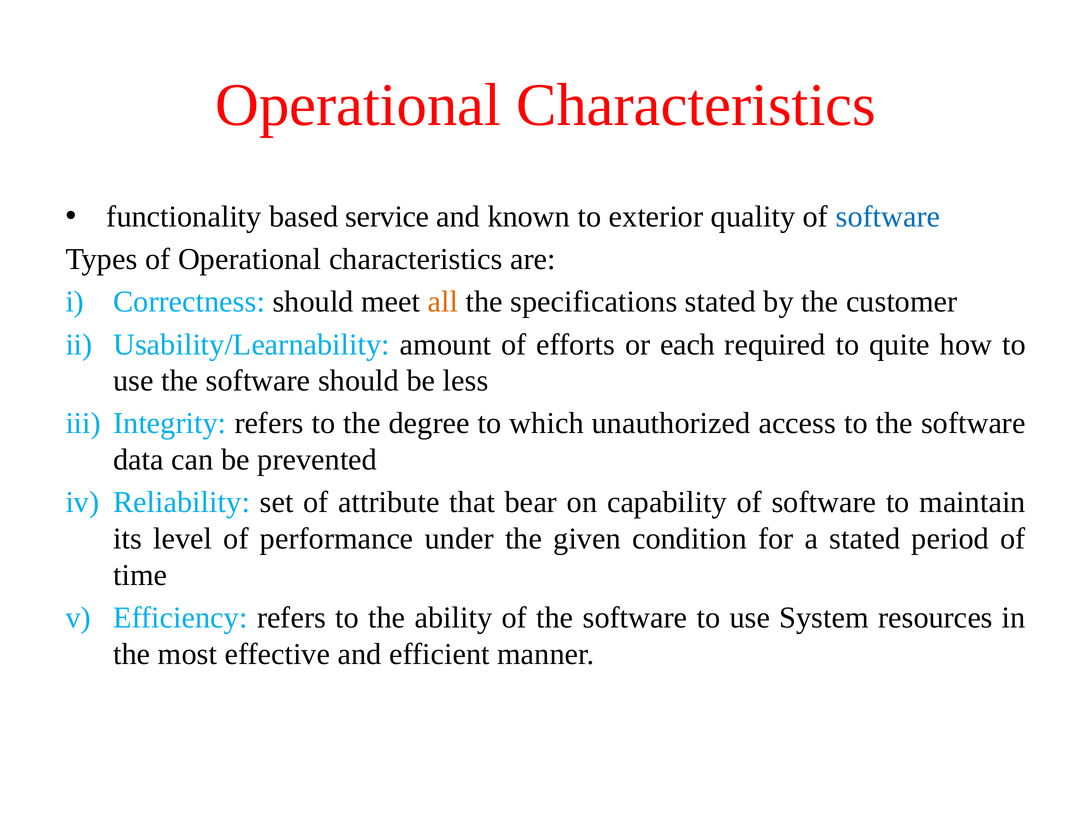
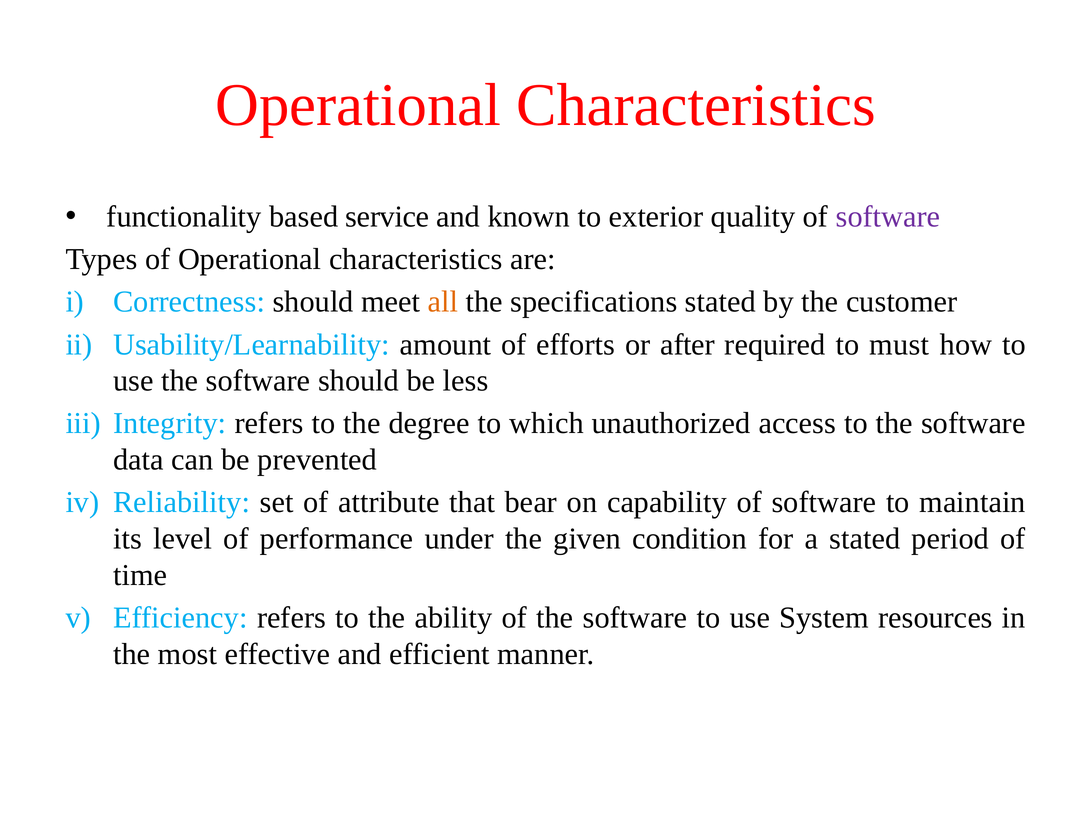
software at (888, 217) colour: blue -> purple
each: each -> after
quite: quite -> must
